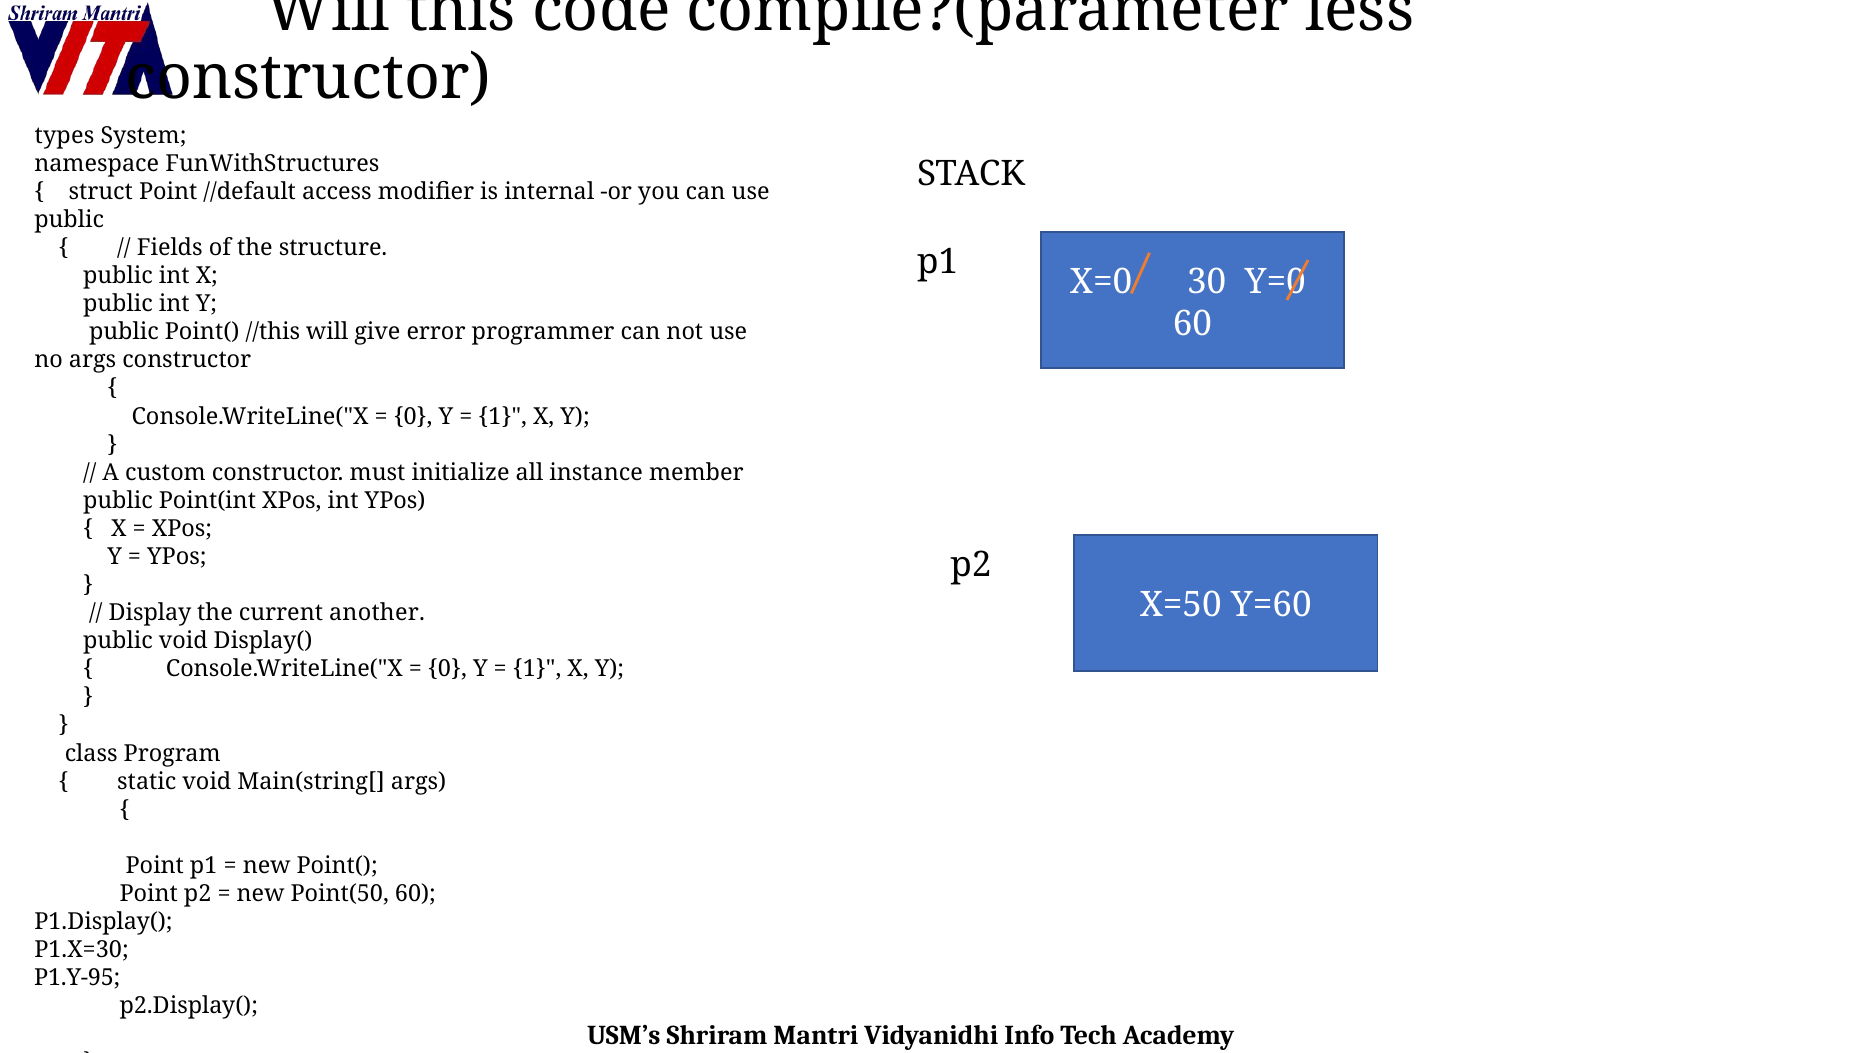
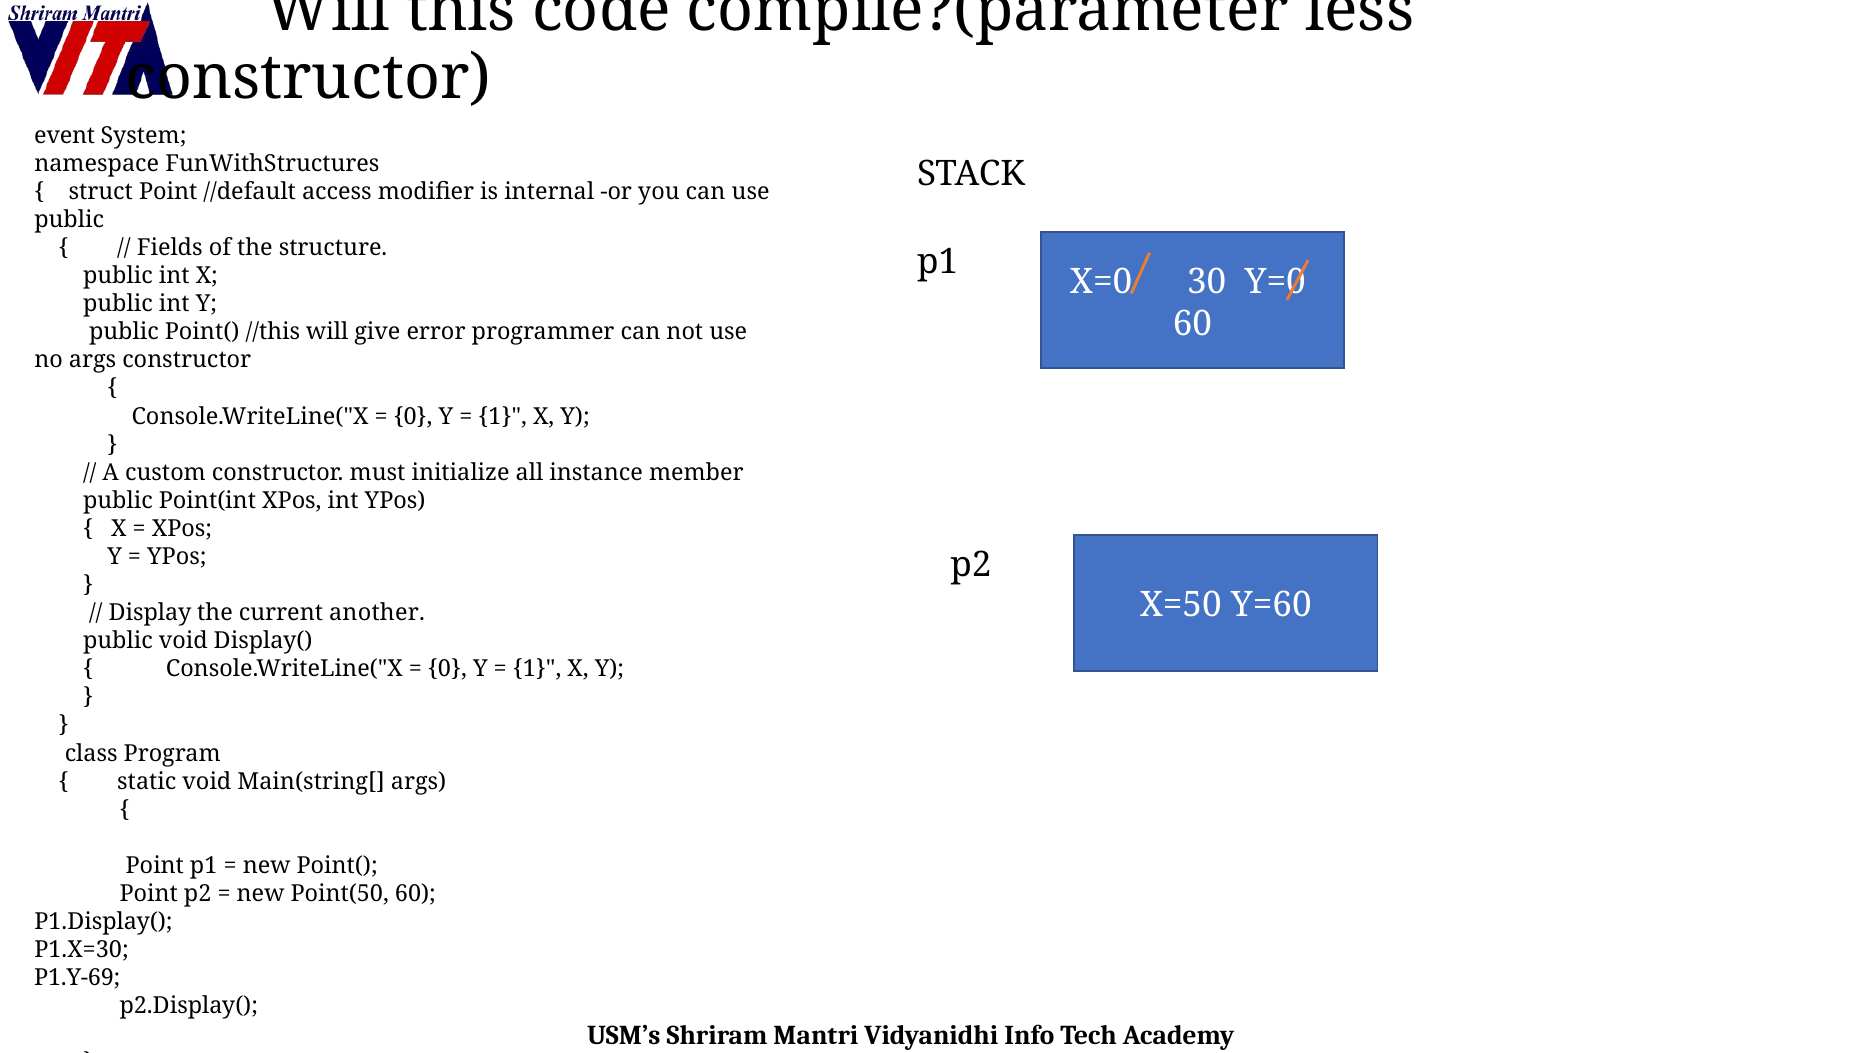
types: types -> event
P1.Y-95: P1.Y-95 -> P1.Y-69
